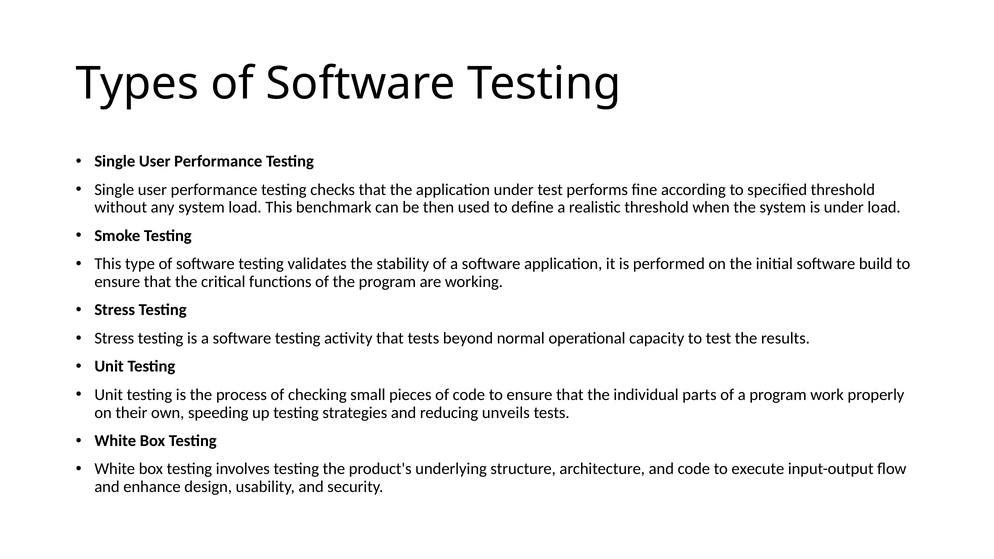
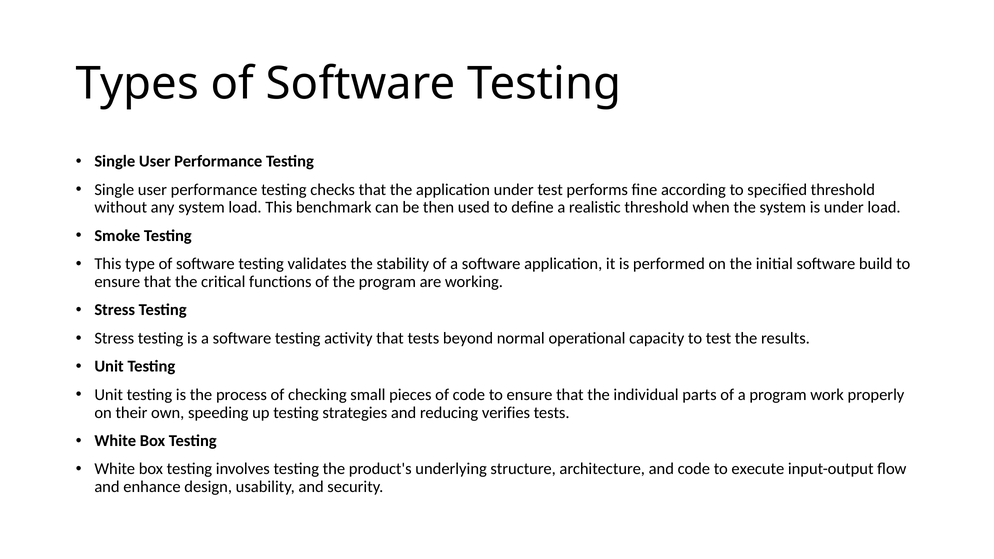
unveils: unveils -> verifies
